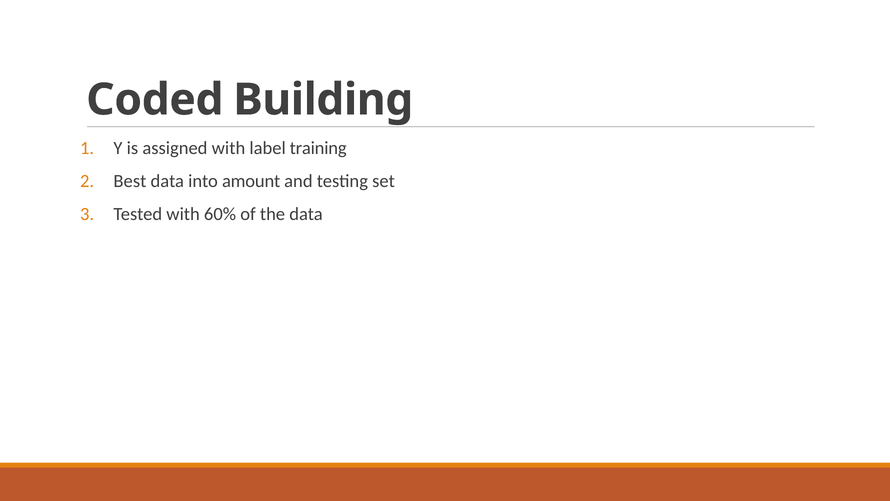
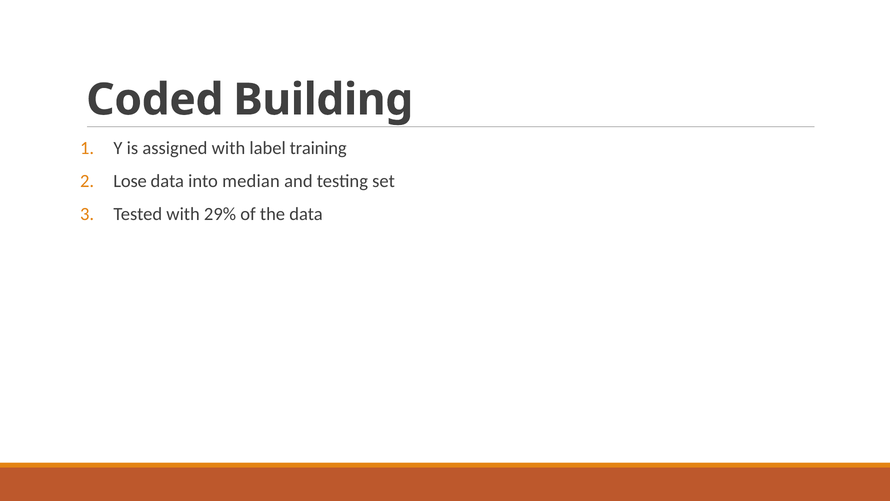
Best: Best -> Lose
amount: amount -> median
60%: 60% -> 29%
